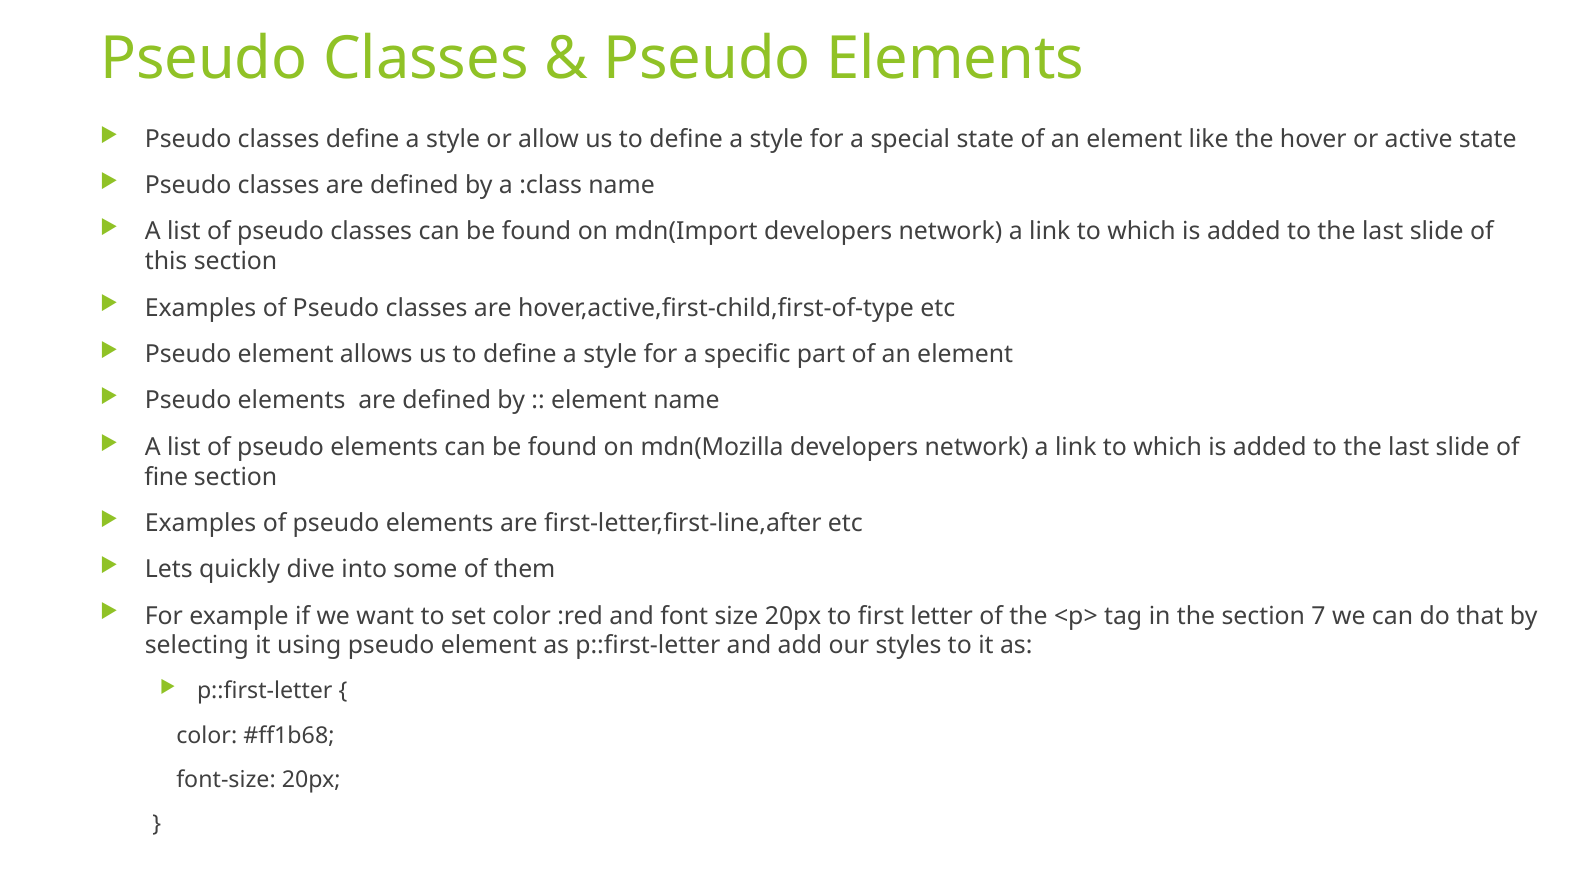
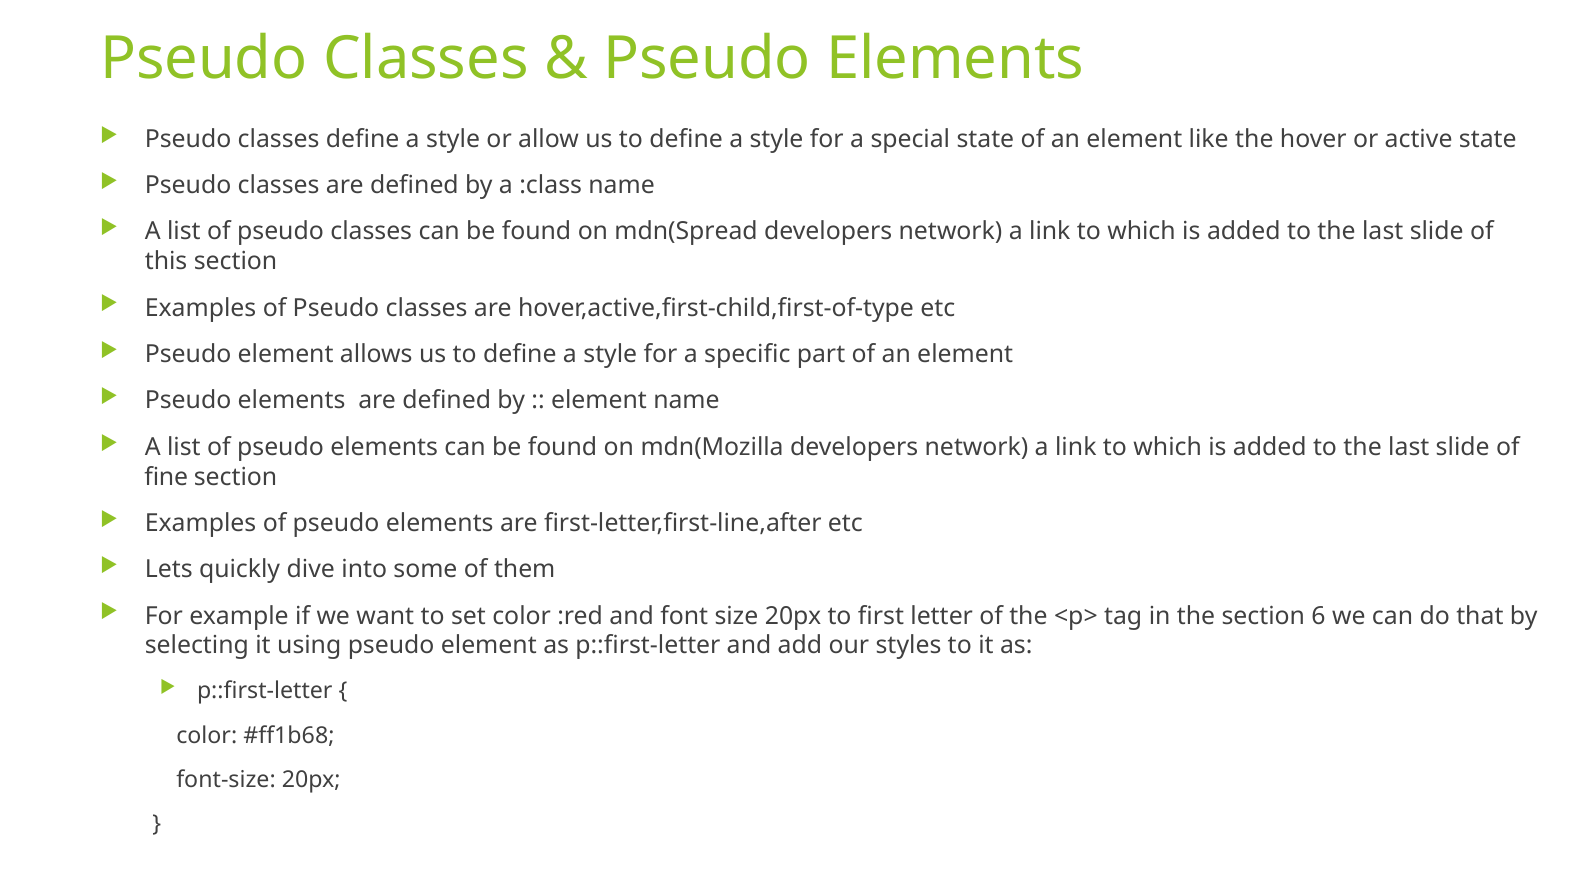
mdn(Import: mdn(Import -> mdn(Spread
7: 7 -> 6
